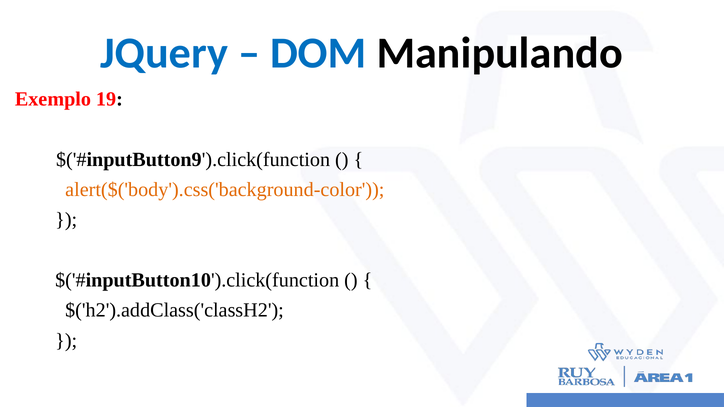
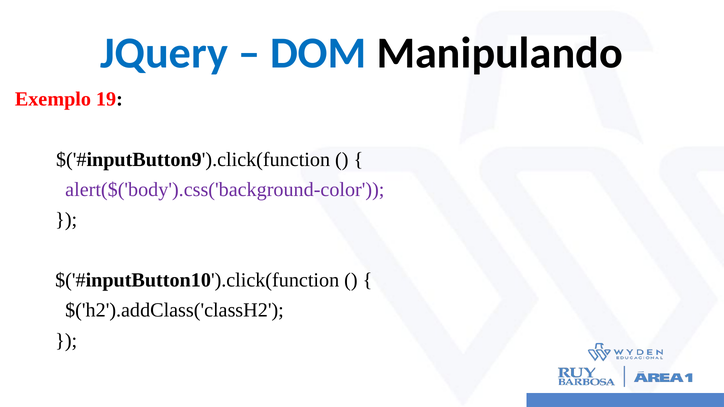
alert($('body').css('background-color colour: orange -> purple
